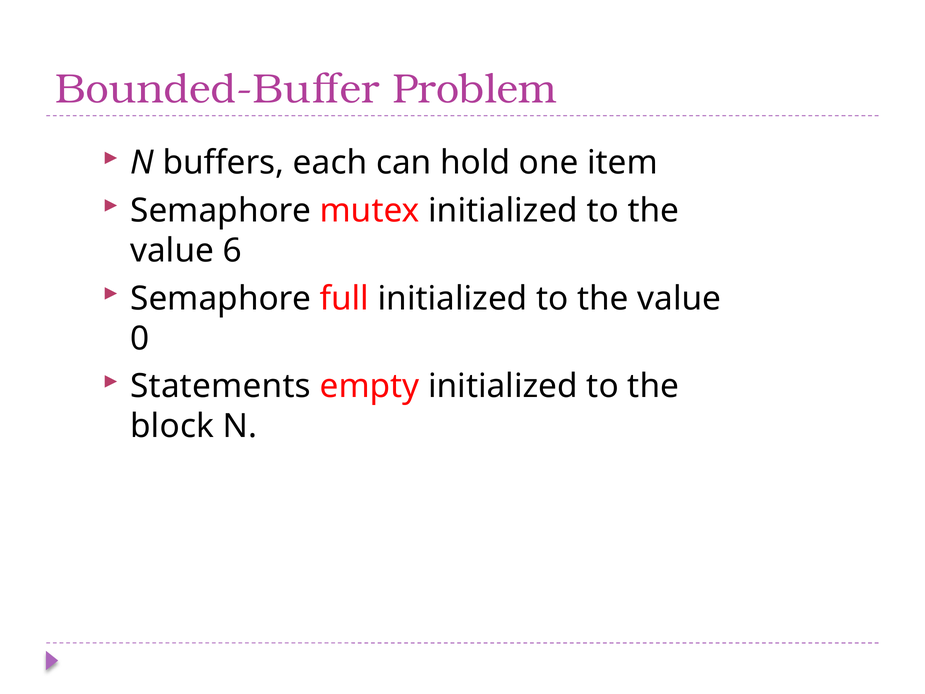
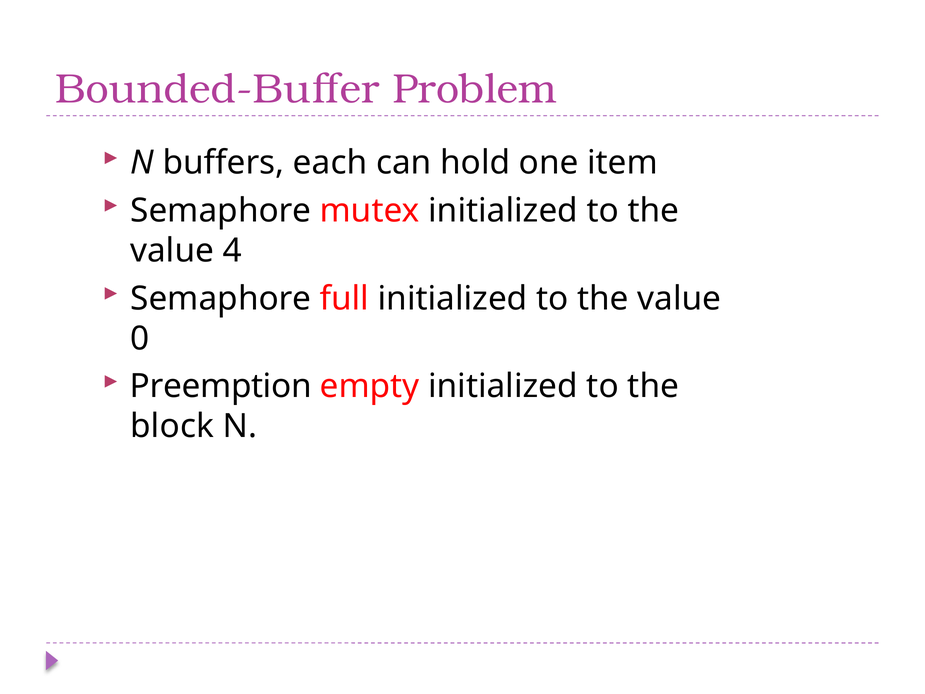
6: 6 -> 4
Statements: Statements -> Preemption
